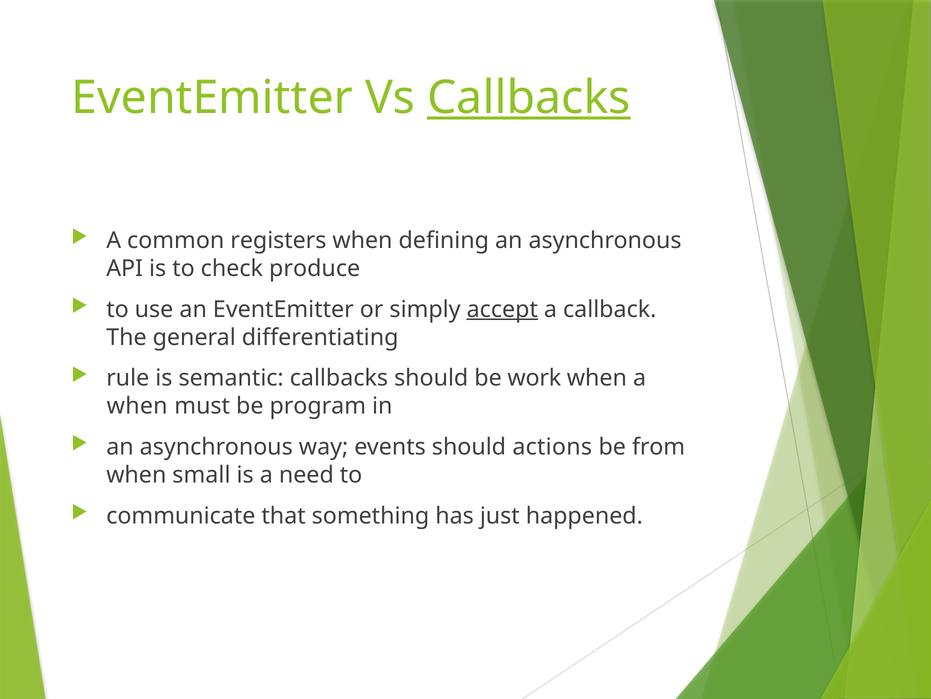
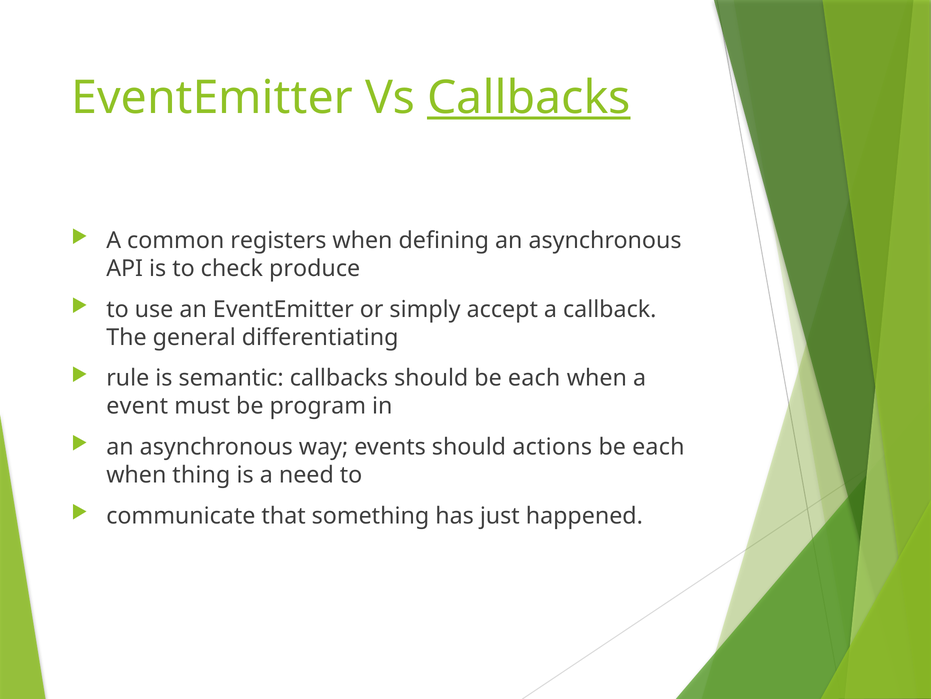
accept underline: present -> none
should be work: work -> each
when at (137, 406): when -> event
from at (659, 447): from -> each
small: small -> thing
